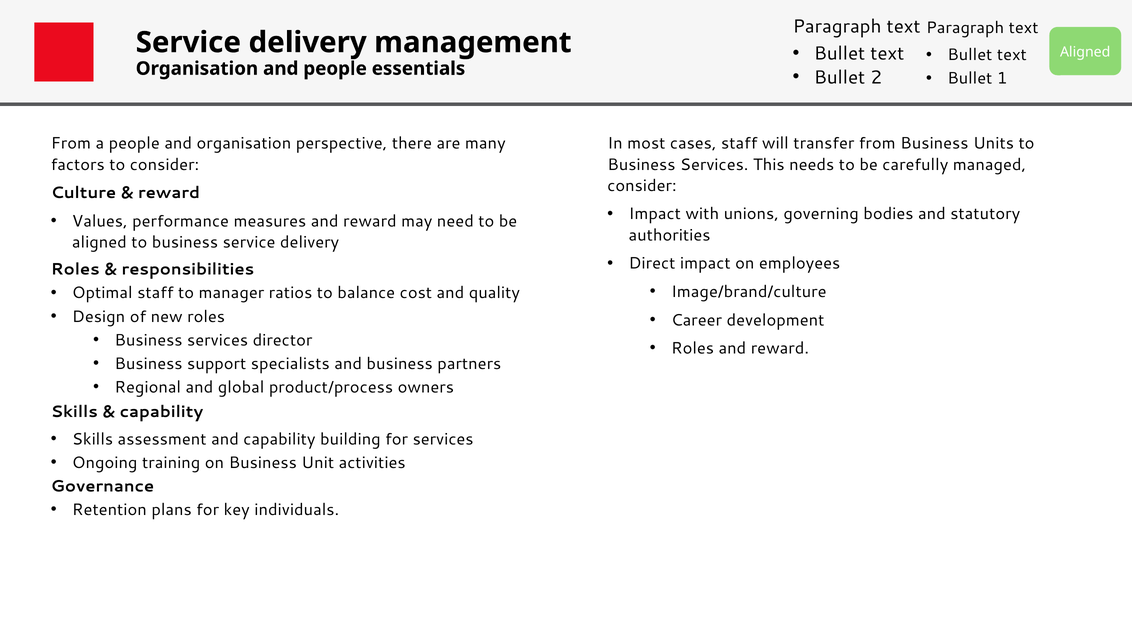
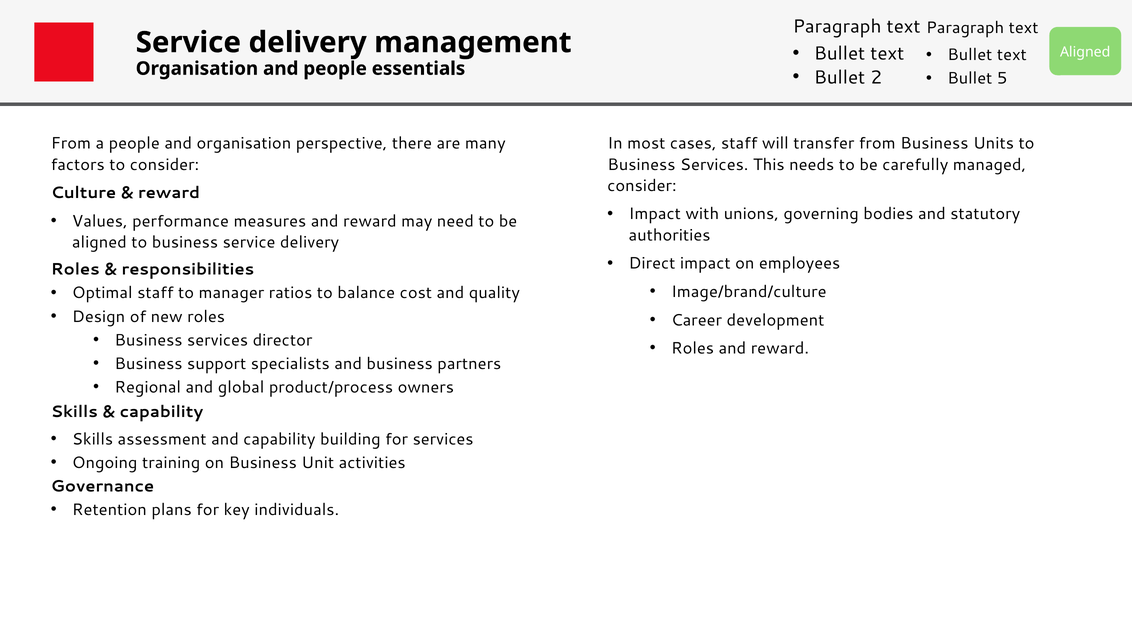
1: 1 -> 5
